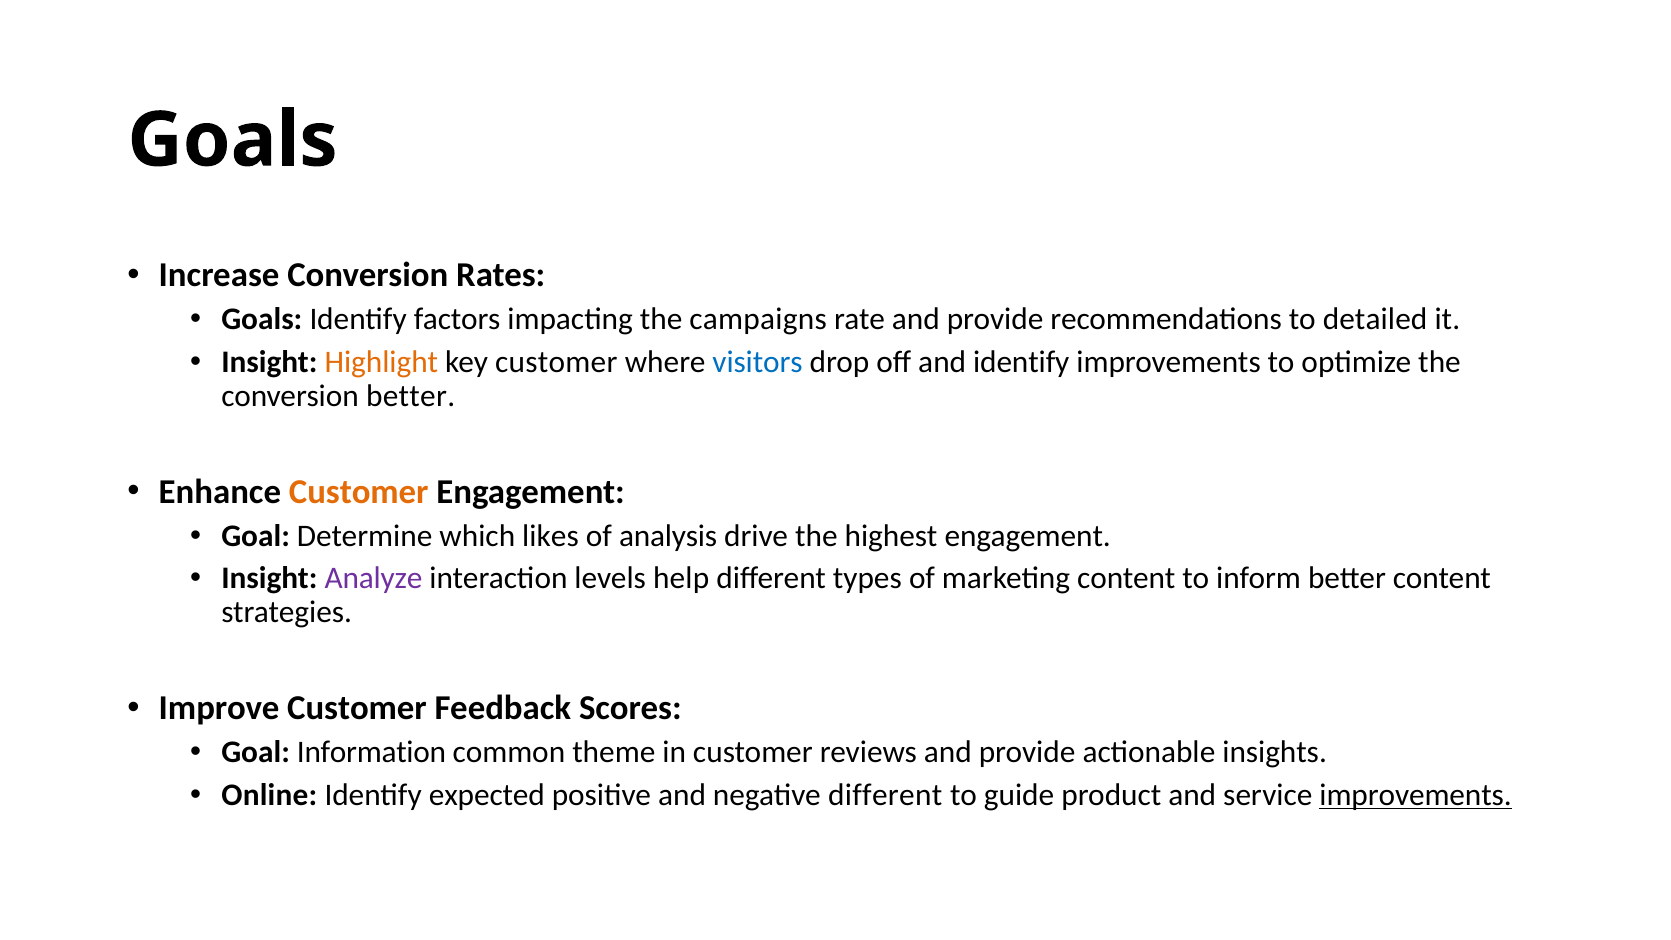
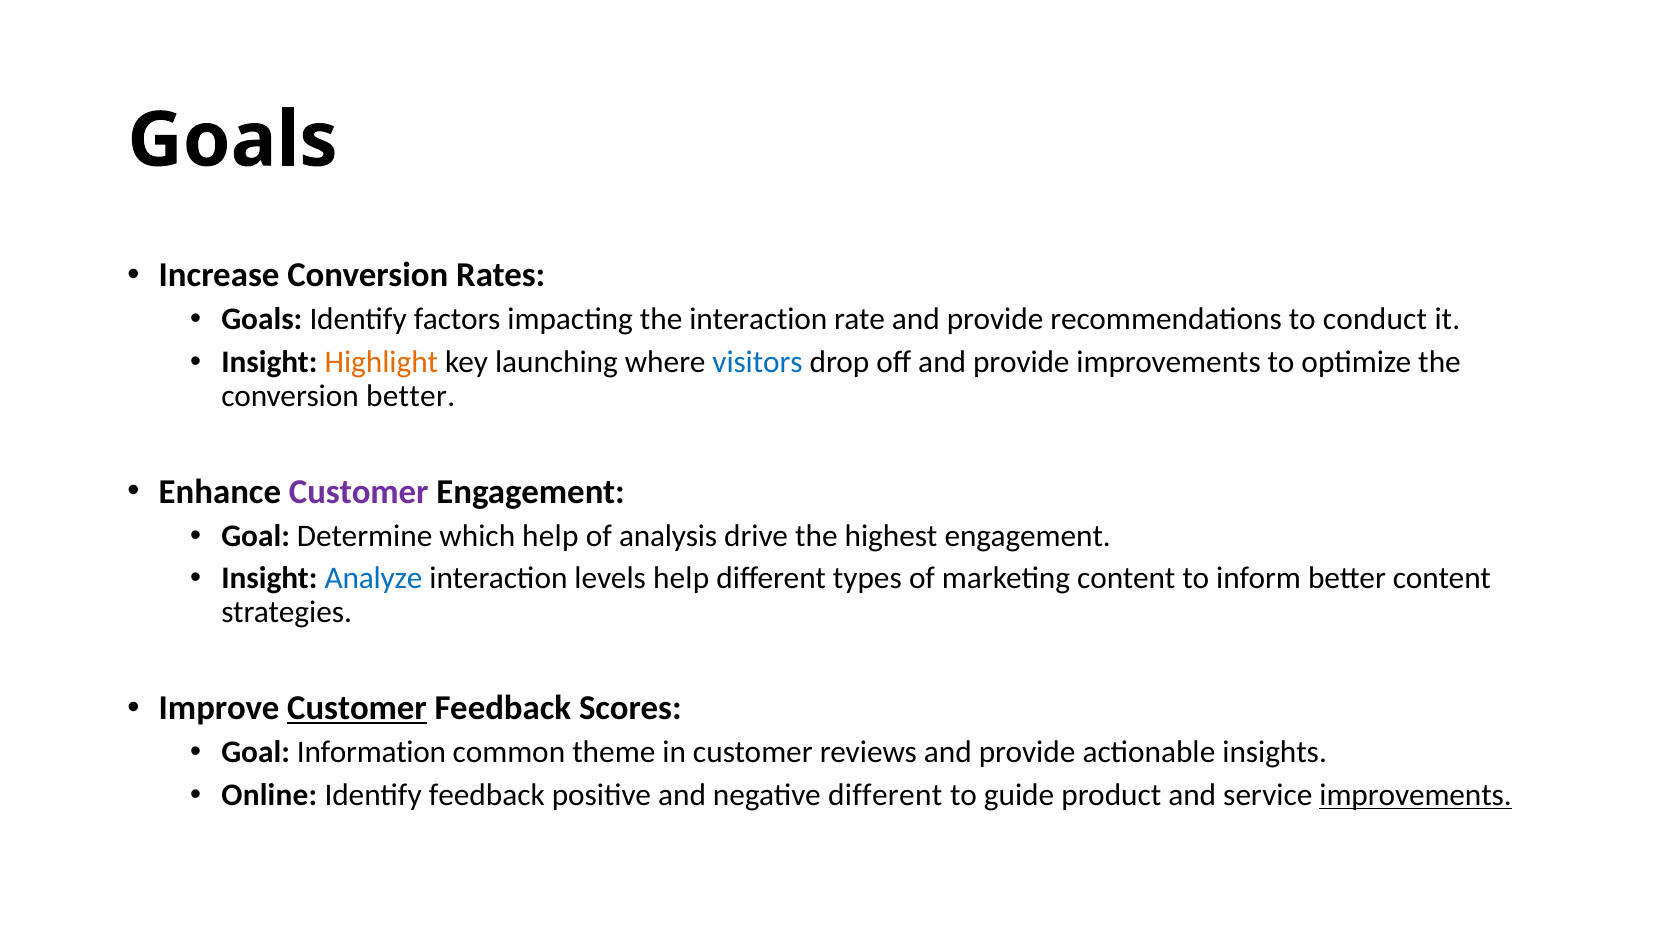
the campaigns: campaigns -> interaction
detailed: detailed -> conduct
key customer: customer -> launching
off and identify: identify -> provide
Customer at (359, 492) colour: orange -> purple
which likes: likes -> help
Analyze colour: purple -> blue
Customer at (357, 708) underline: none -> present
Identify expected: expected -> feedback
